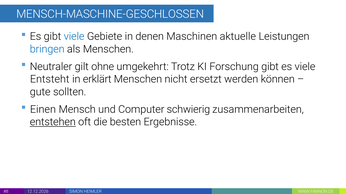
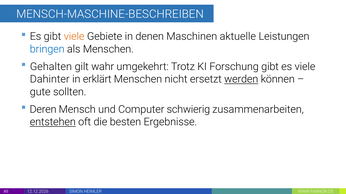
MENSCH-MASCHINE-GESCHLOSSEN: MENSCH-MASCHINE-GESCHLOSSEN -> MENSCH-MASCHINE-BESCHREIBEN
viele at (74, 37) colour: blue -> orange
Neutraler: Neutraler -> Gehalten
ohne: ohne -> wahr
Entsteht: Entsteht -> Dahinter
werden underline: none -> present
Einen: Einen -> Deren
